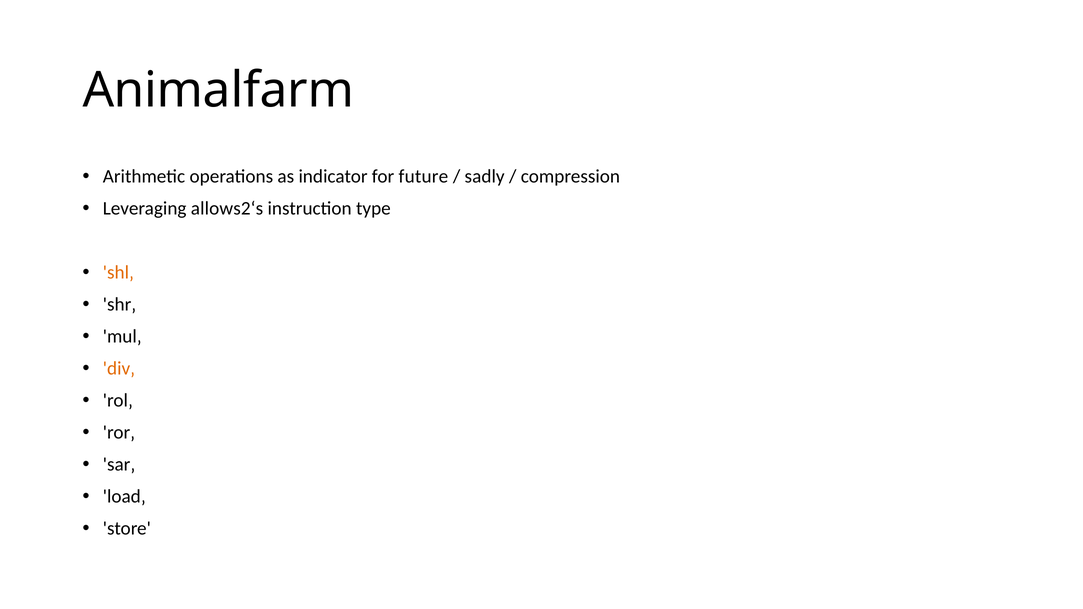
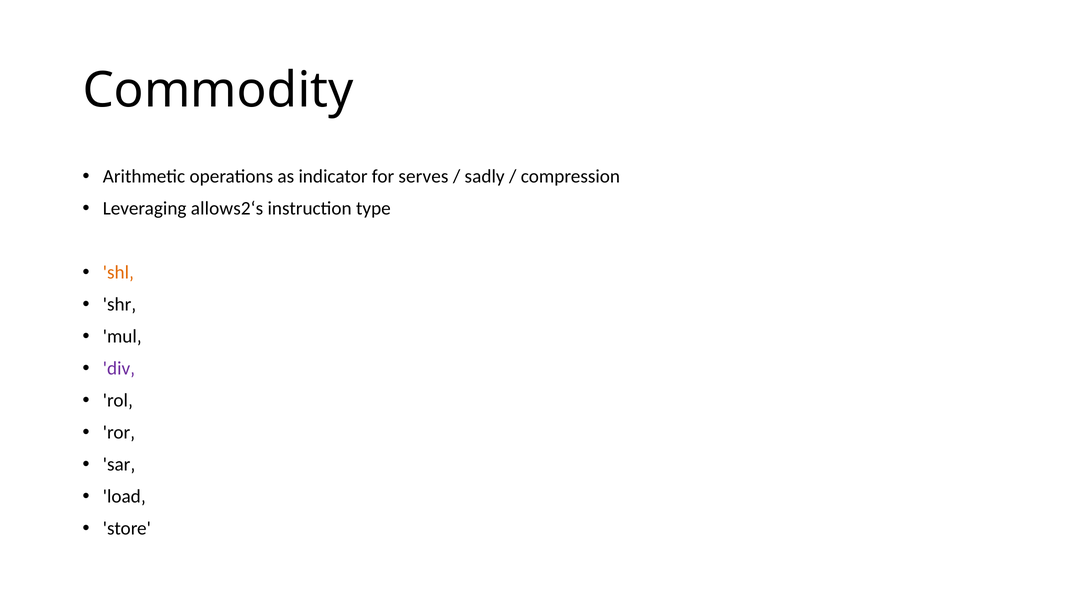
Animalfarm: Animalfarm -> Commodity
future: future -> serves
div‚ colour: orange -> purple
